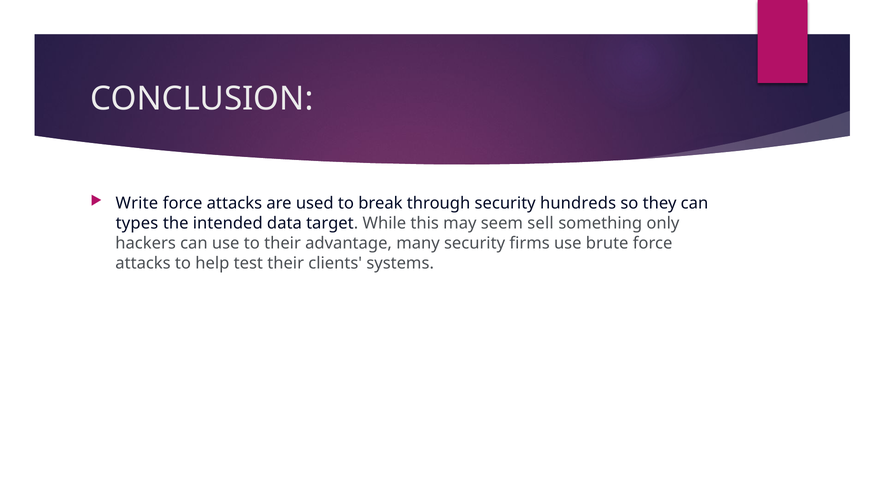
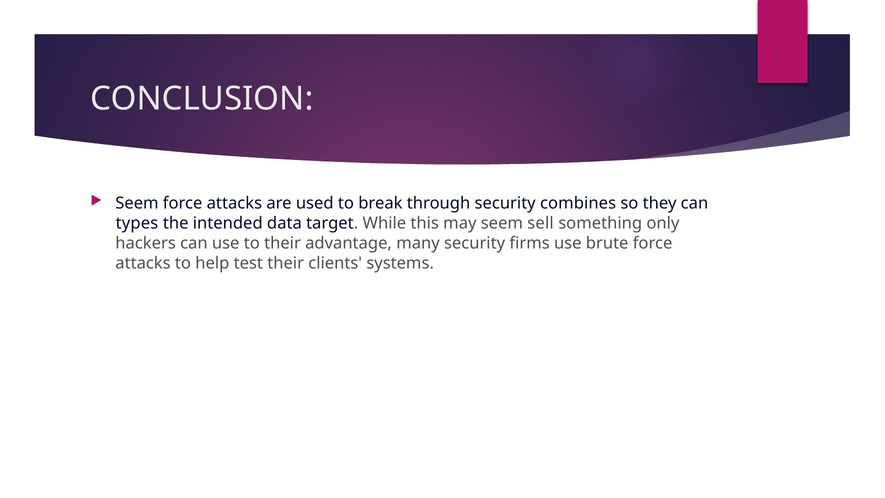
Write at (137, 203): Write -> Seem
hundreds: hundreds -> combines
